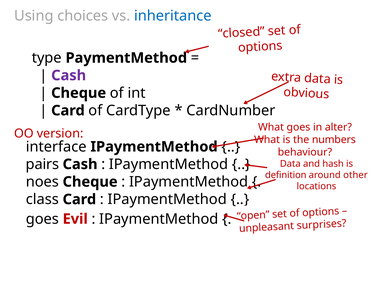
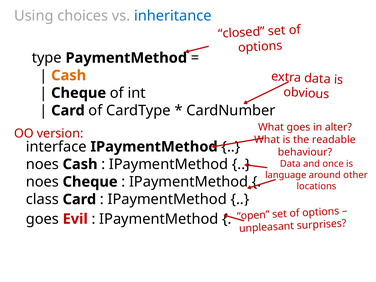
Cash at (69, 75) colour: purple -> orange
numbers: numbers -> readable
pairs at (42, 164): pairs -> noes
hash: hash -> once
definition: definition -> language
